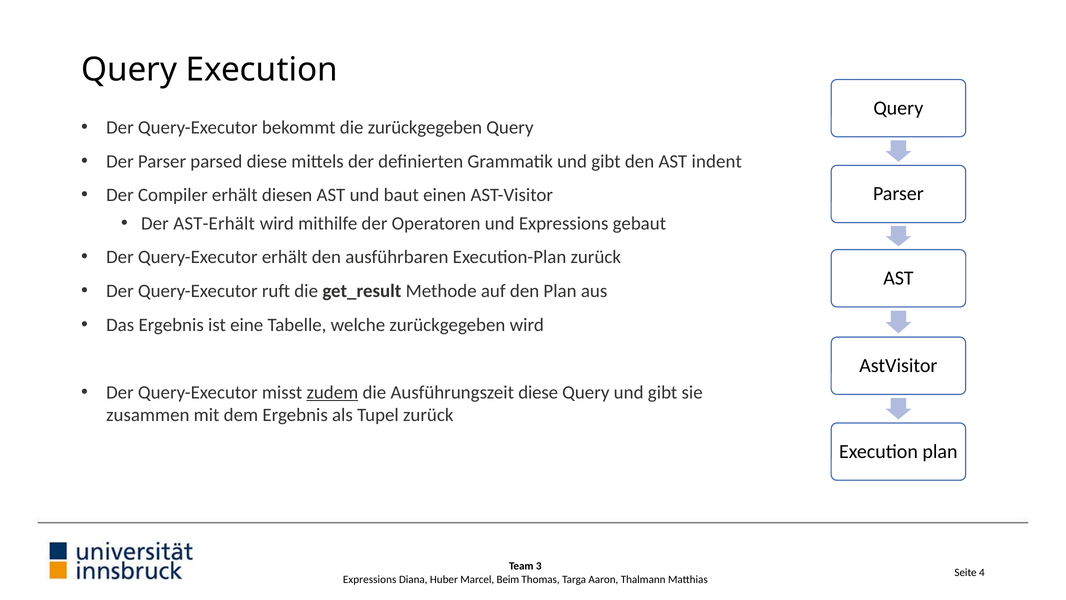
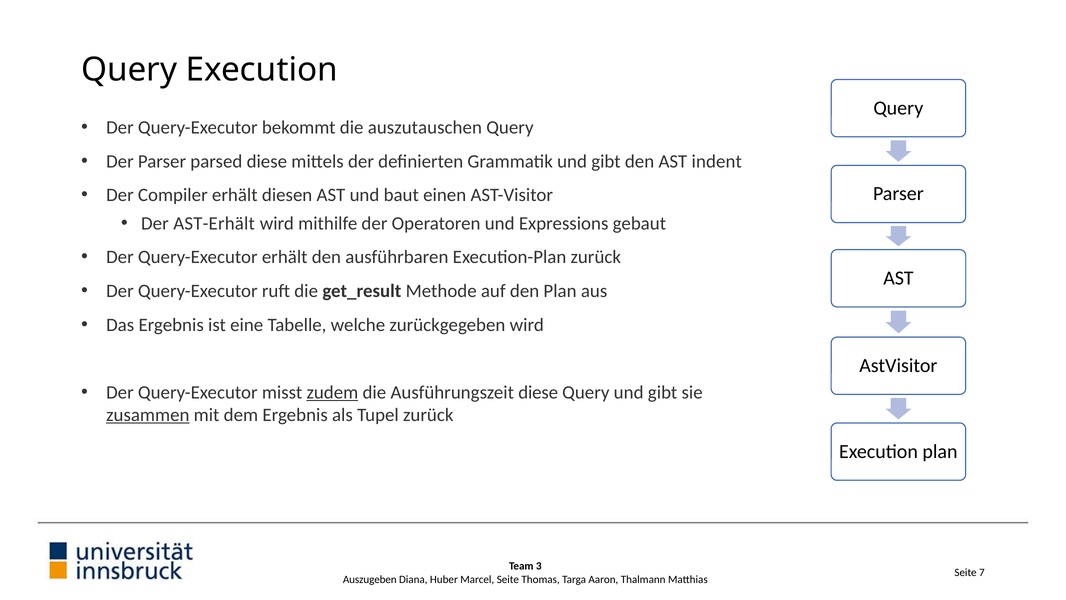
die zurückgegeben: zurückgegeben -> auszutauschen
zusammen underline: none -> present
4: 4 -> 7
Expressions at (370, 579): Expressions -> Auszugeben
Marcel Beim: Beim -> Seite
